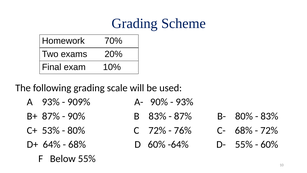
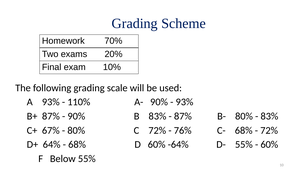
909%: 909% -> 110%
53%: 53% -> 67%
